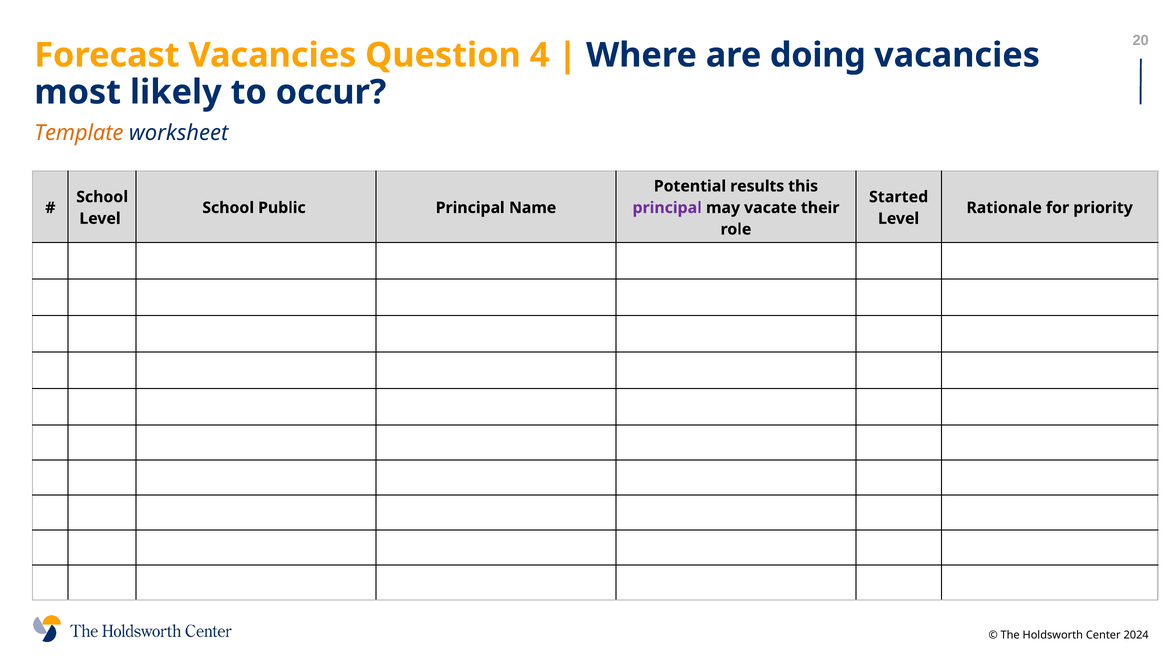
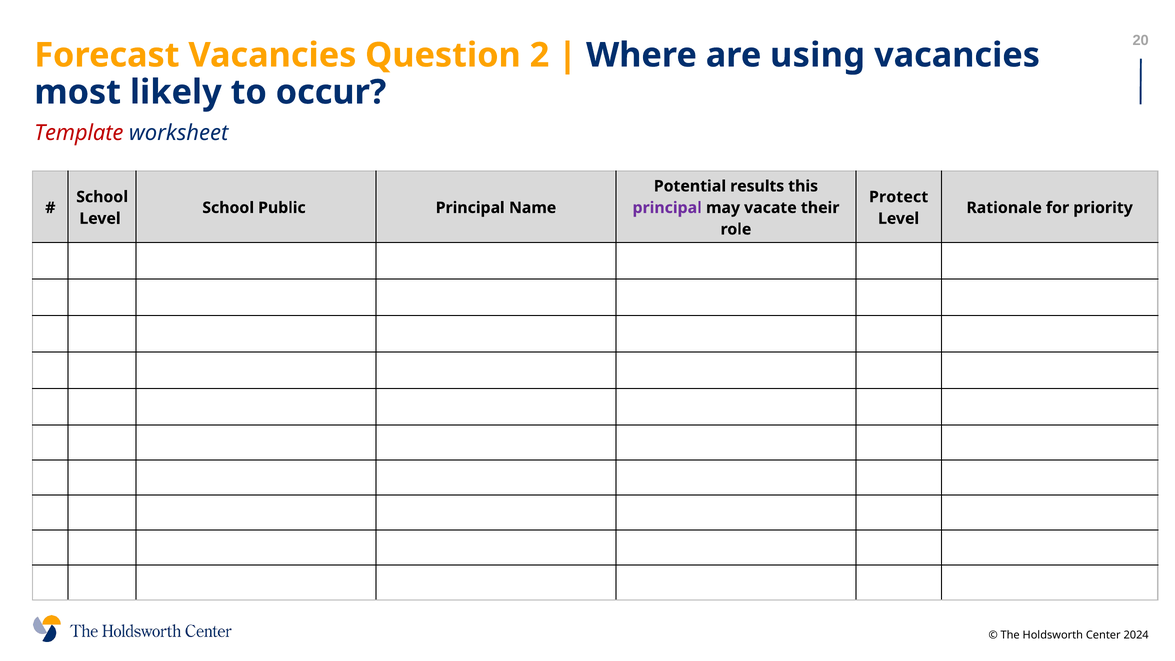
4: 4 -> 2
doing: doing -> using
Template colour: orange -> red
Started: Started -> Protect
